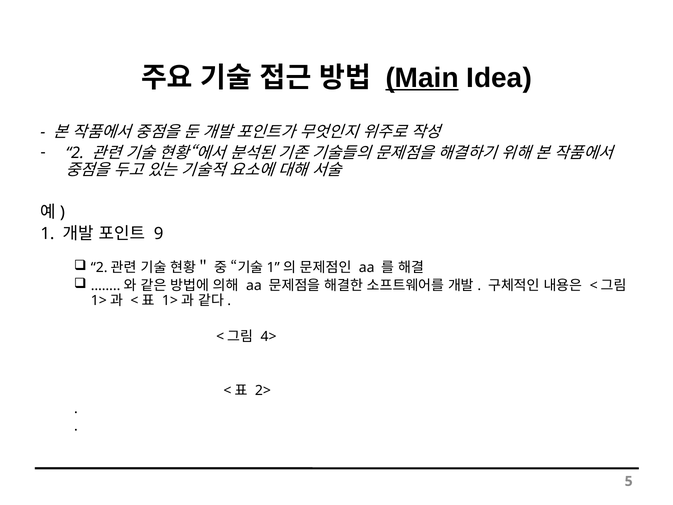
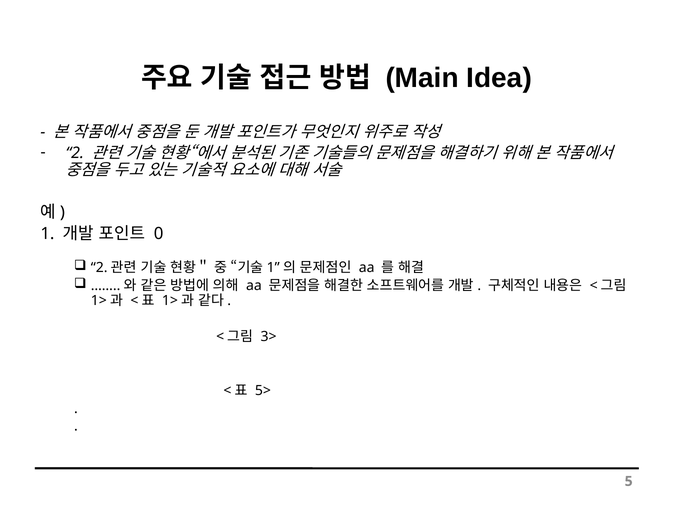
Main underline: present -> none
9: 9 -> 0
4>: 4> -> 3>
2>: 2> -> 5>
